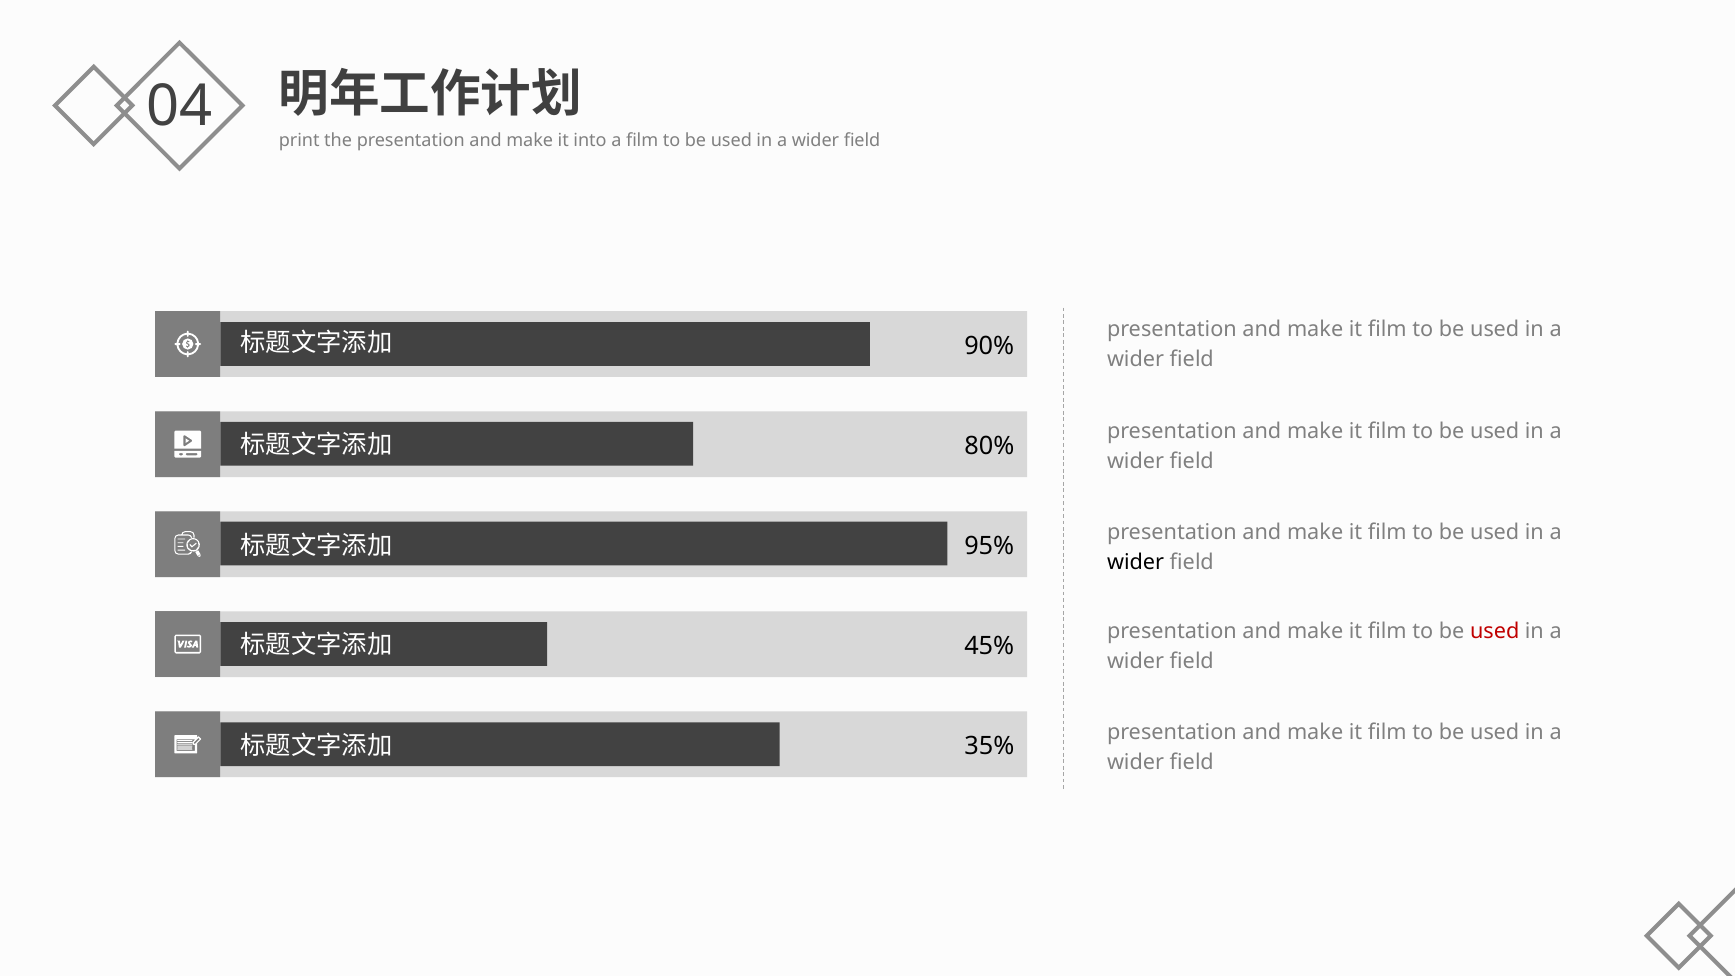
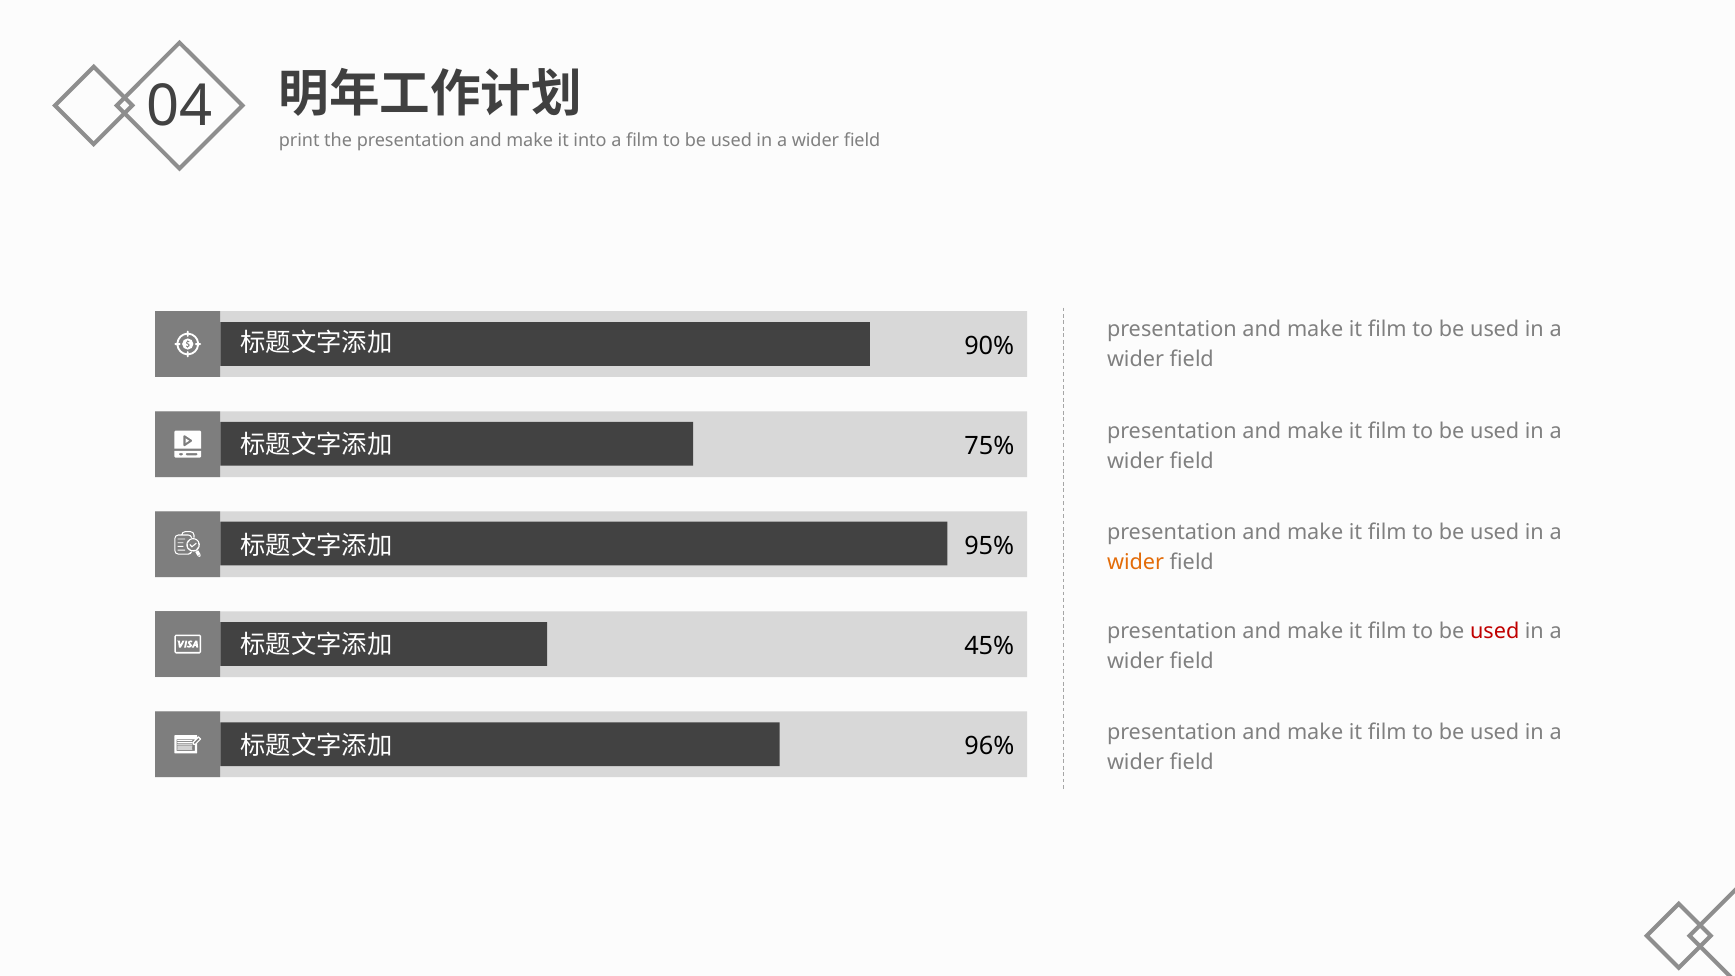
80%: 80% -> 75%
wider at (1136, 562) colour: black -> orange
35%: 35% -> 96%
